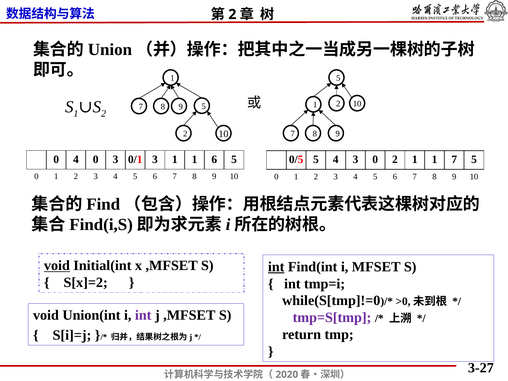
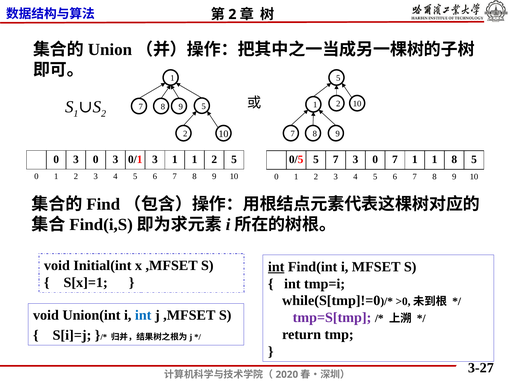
4 at (76, 159): 4 -> 3
1 1 6: 6 -> 2
5 4: 4 -> 7
0 2: 2 -> 7
1 1 7: 7 -> 8
void at (57, 266) underline: present -> none
S[x]=2: S[x]=2 -> S[x]=1
int at (143, 315) colour: purple -> blue
